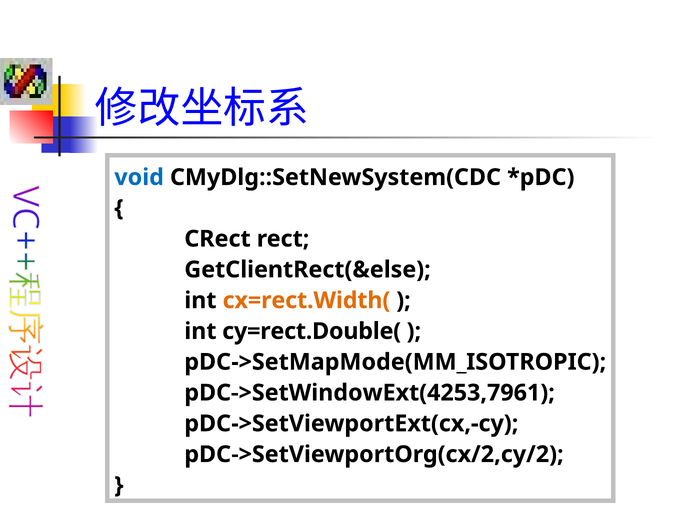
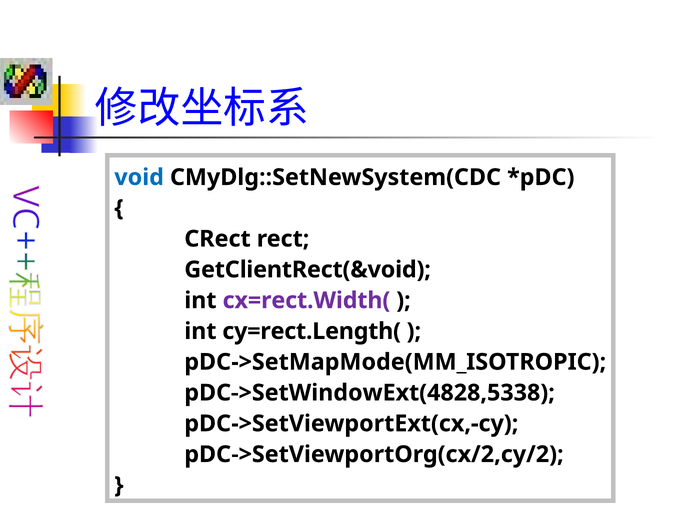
GetClientRect(&else: GetClientRect(&else -> GetClientRect(&void
cx=rect.Width( colour: orange -> purple
cy=rect.Double(: cy=rect.Double( -> cy=rect.Length(
pDC->SetWindowExt(4253,7961: pDC->SetWindowExt(4253,7961 -> pDC->SetWindowExt(4828,5338
